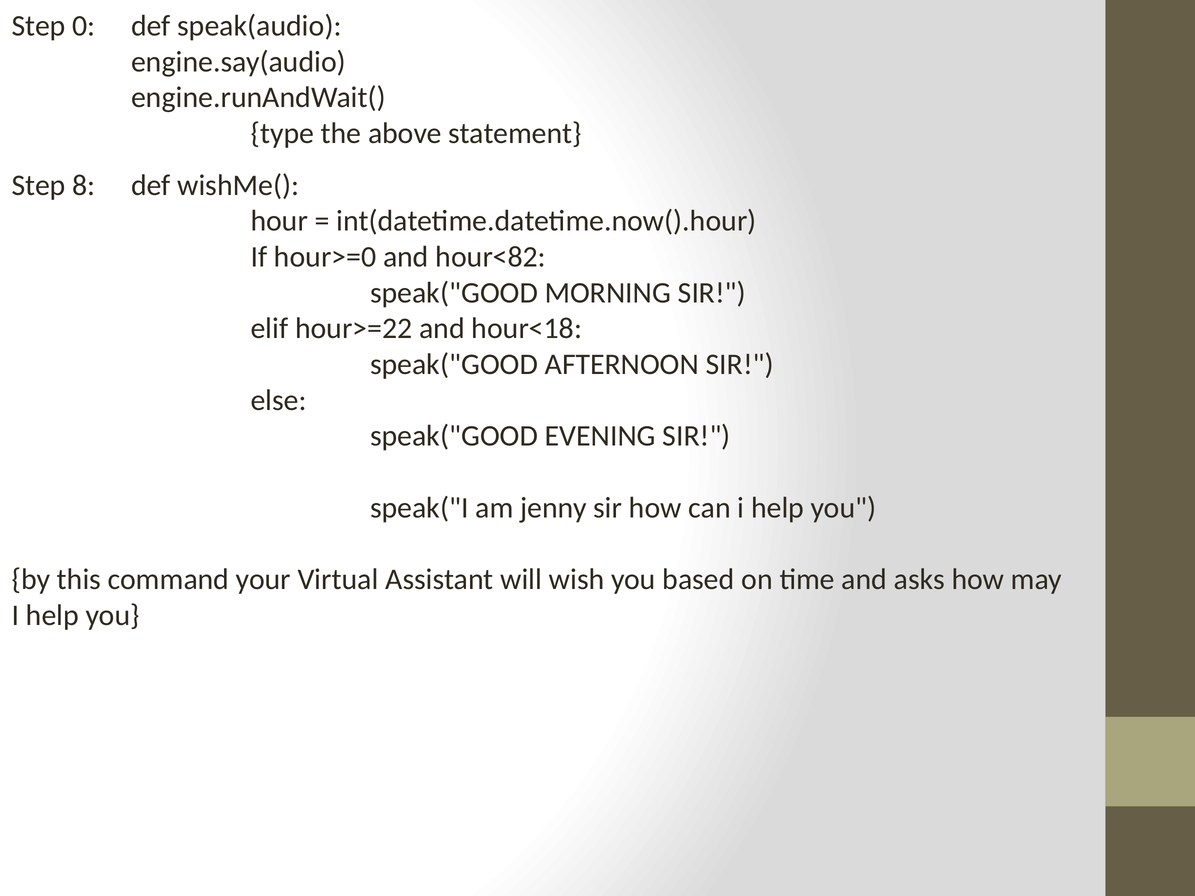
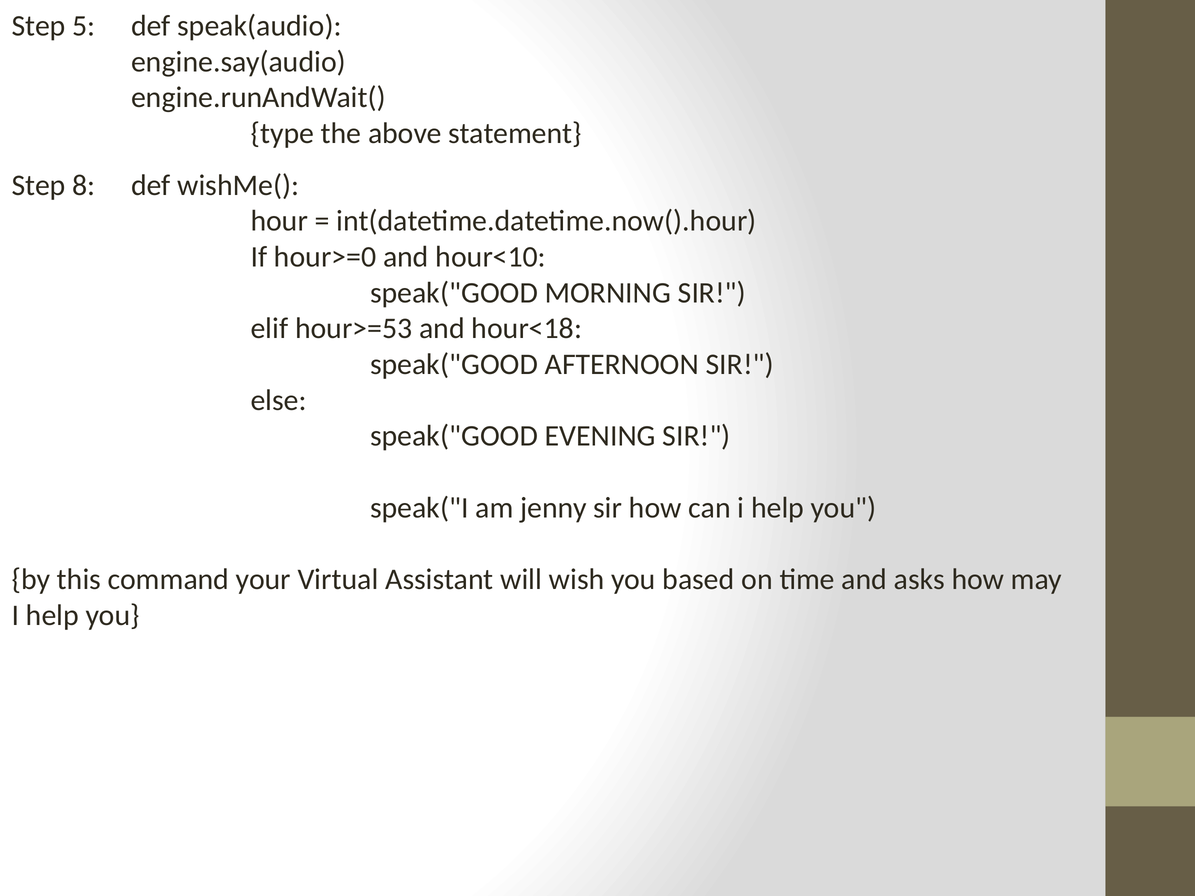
0: 0 -> 5
hour<82: hour<82 -> hour<10
hour>=22: hour>=22 -> hour>=53
